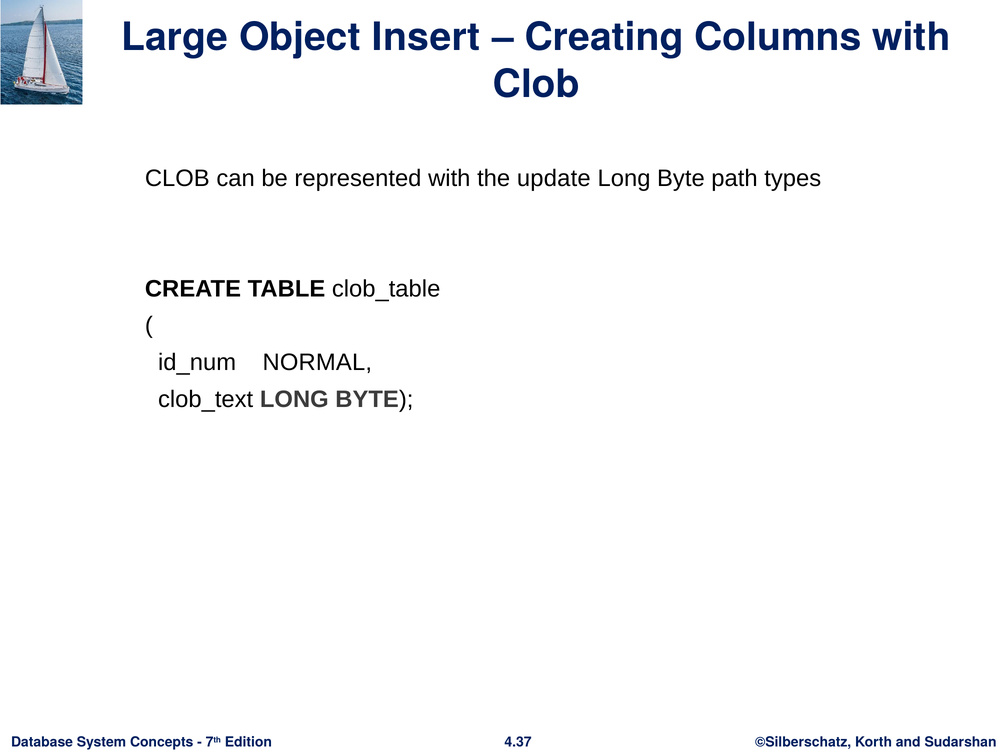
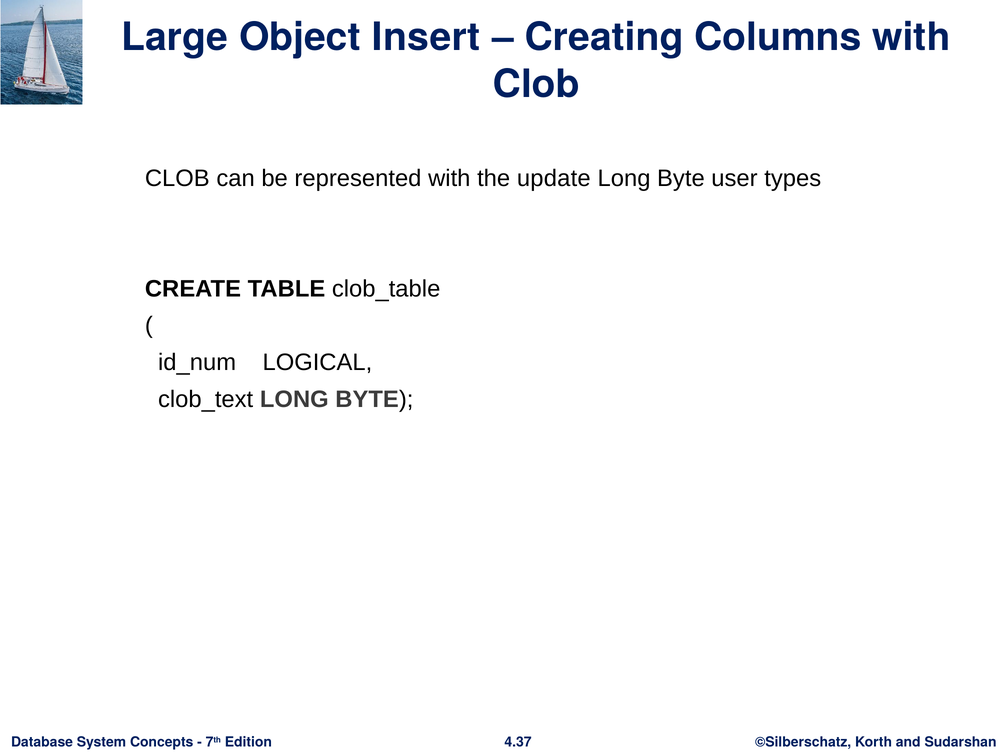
path: path -> user
NORMAL: NORMAL -> LOGICAL
